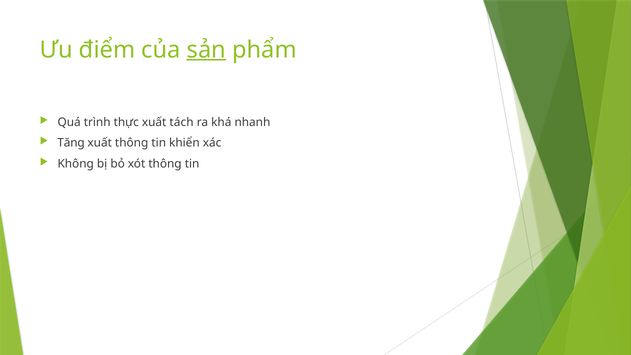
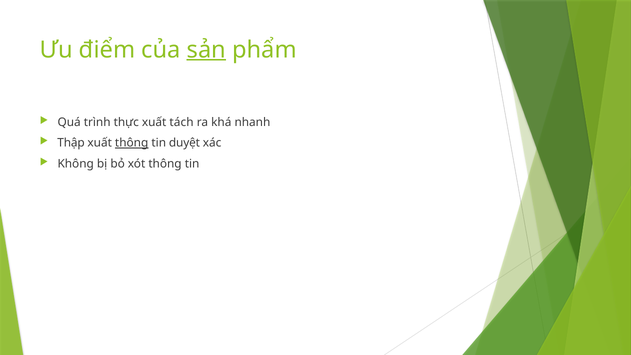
Tăng: Tăng -> Thập
thông at (132, 143) underline: none -> present
khiển: khiển -> duyệt
